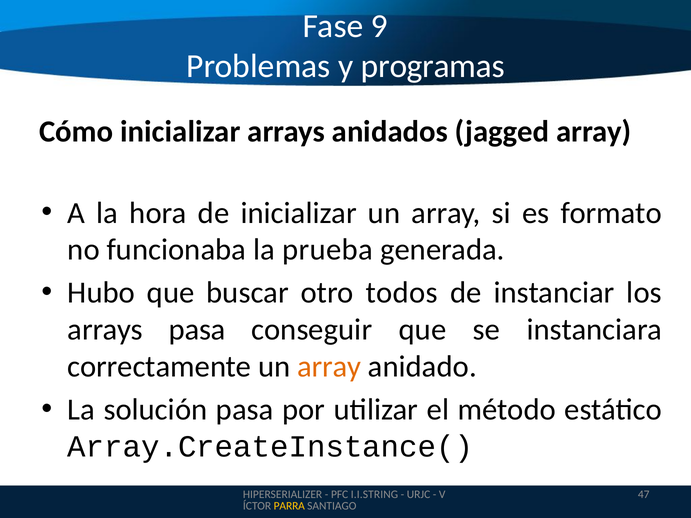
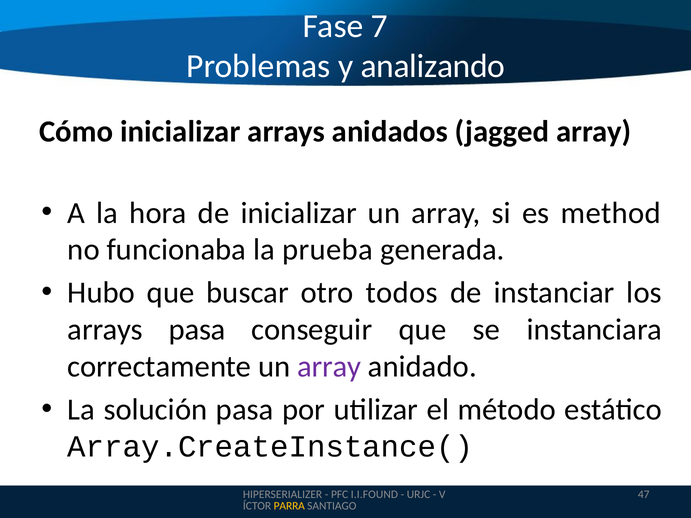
9: 9 -> 7
programas: programas -> analizando
formato: formato -> method
array at (329, 367) colour: orange -> purple
I.I.STRING: I.I.STRING -> I.I.FOUND
